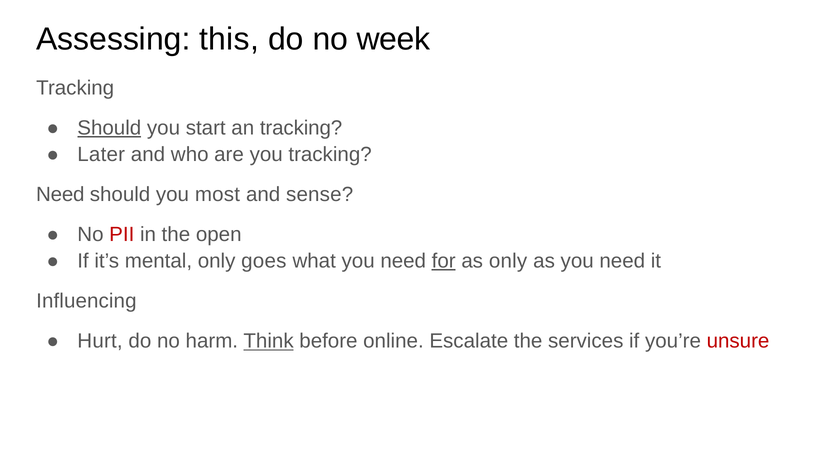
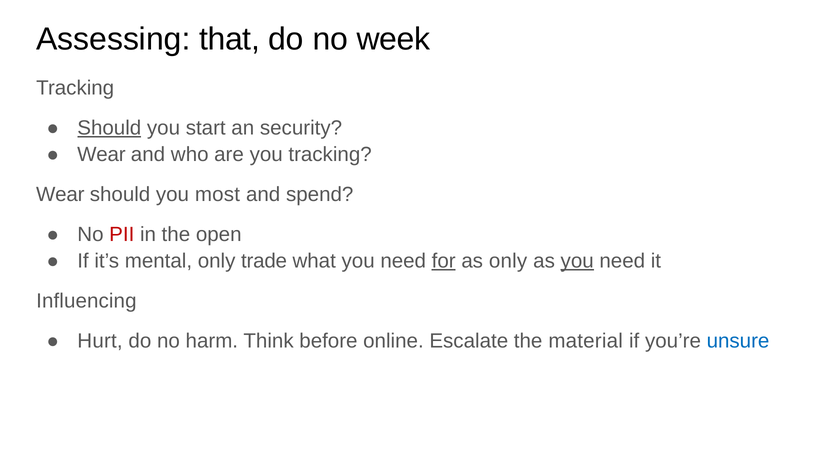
this: this -> that
an tracking: tracking -> security
Later at (101, 154): Later -> Wear
Need at (60, 195): Need -> Wear
sense: sense -> spend
goes: goes -> trade
you at (577, 261) underline: none -> present
Think underline: present -> none
services: services -> material
unsure colour: red -> blue
